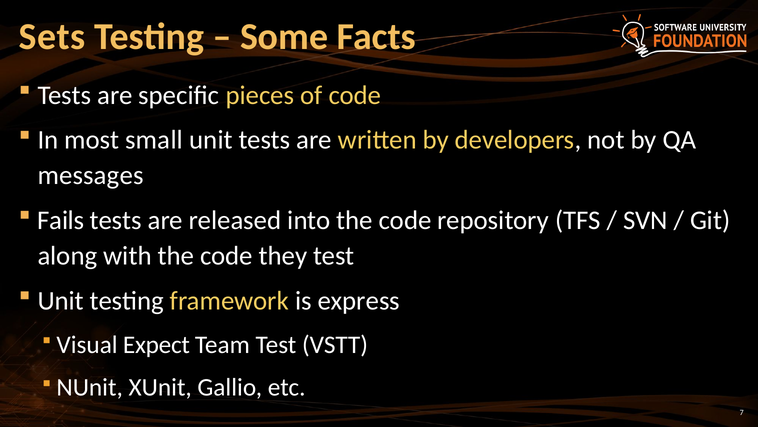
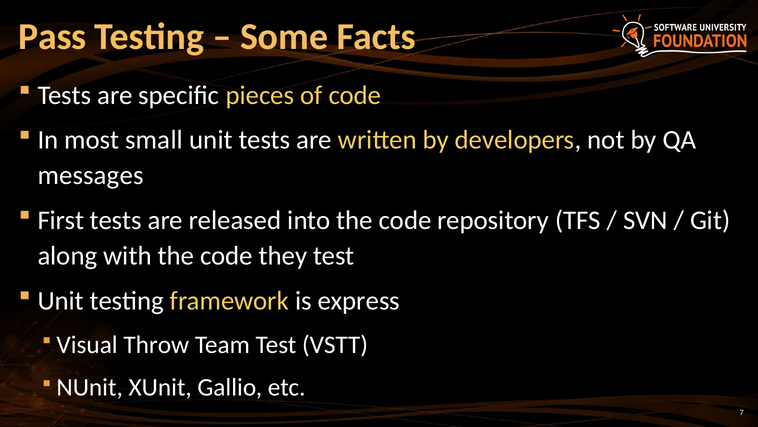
Sets: Sets -> Pass
Fails: Fails -> First
Expect: Expect -> Throw
